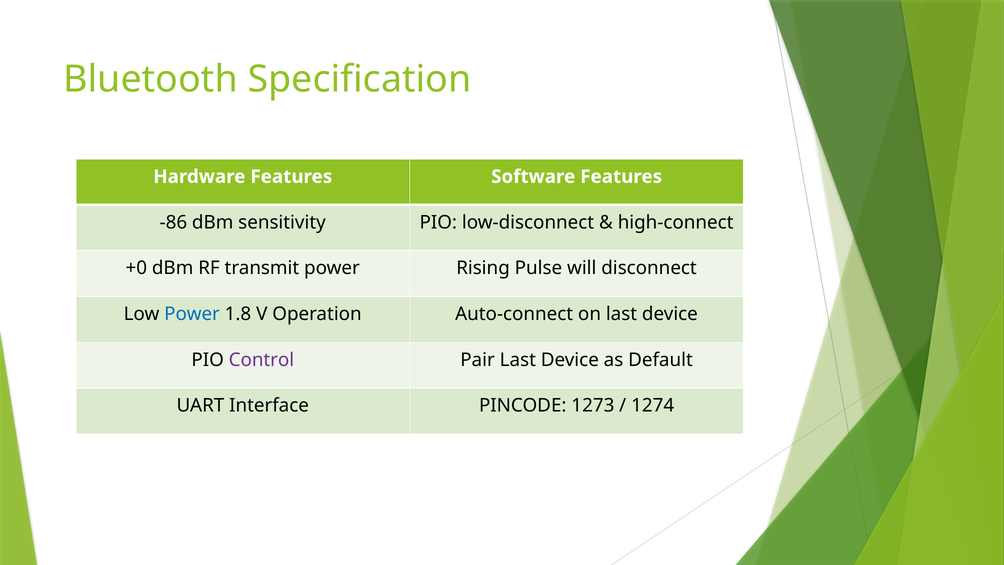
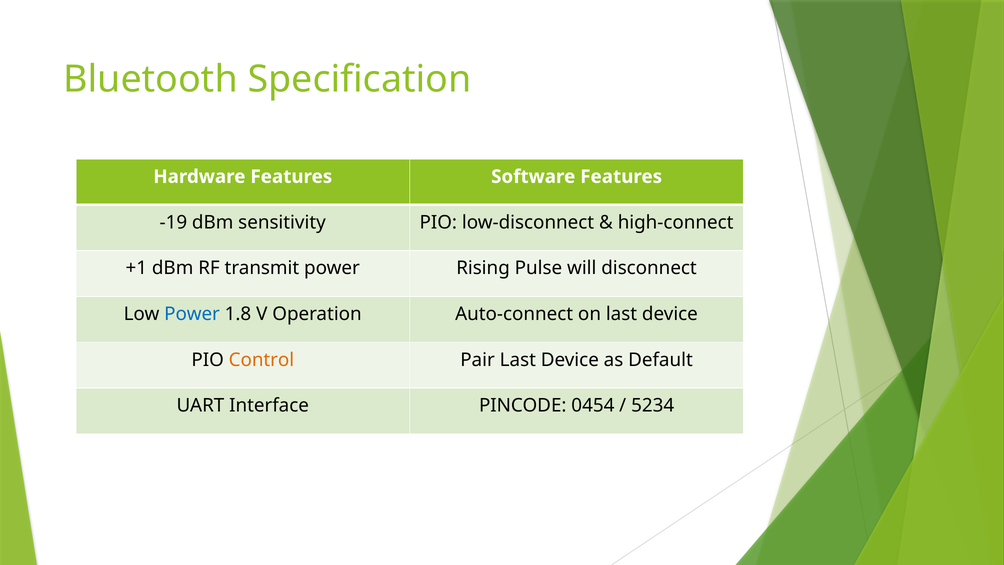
-86: -86 -> -19
+0: +0 -> +1
Control colour: purple -> orange
1273: 1273 -> 0454
1274: 1274 -> 5234
